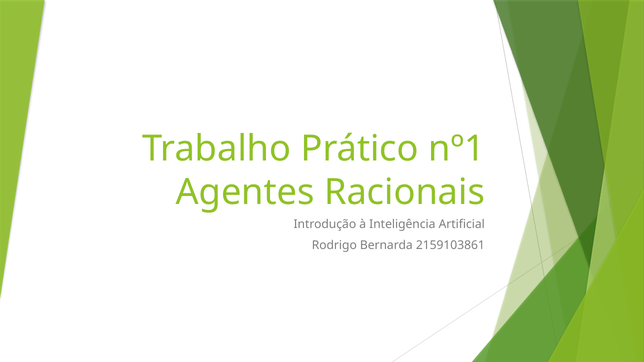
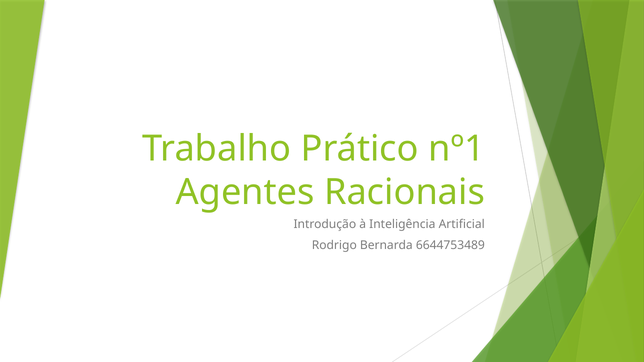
2159103861: 2159103861 -> 6644753489
